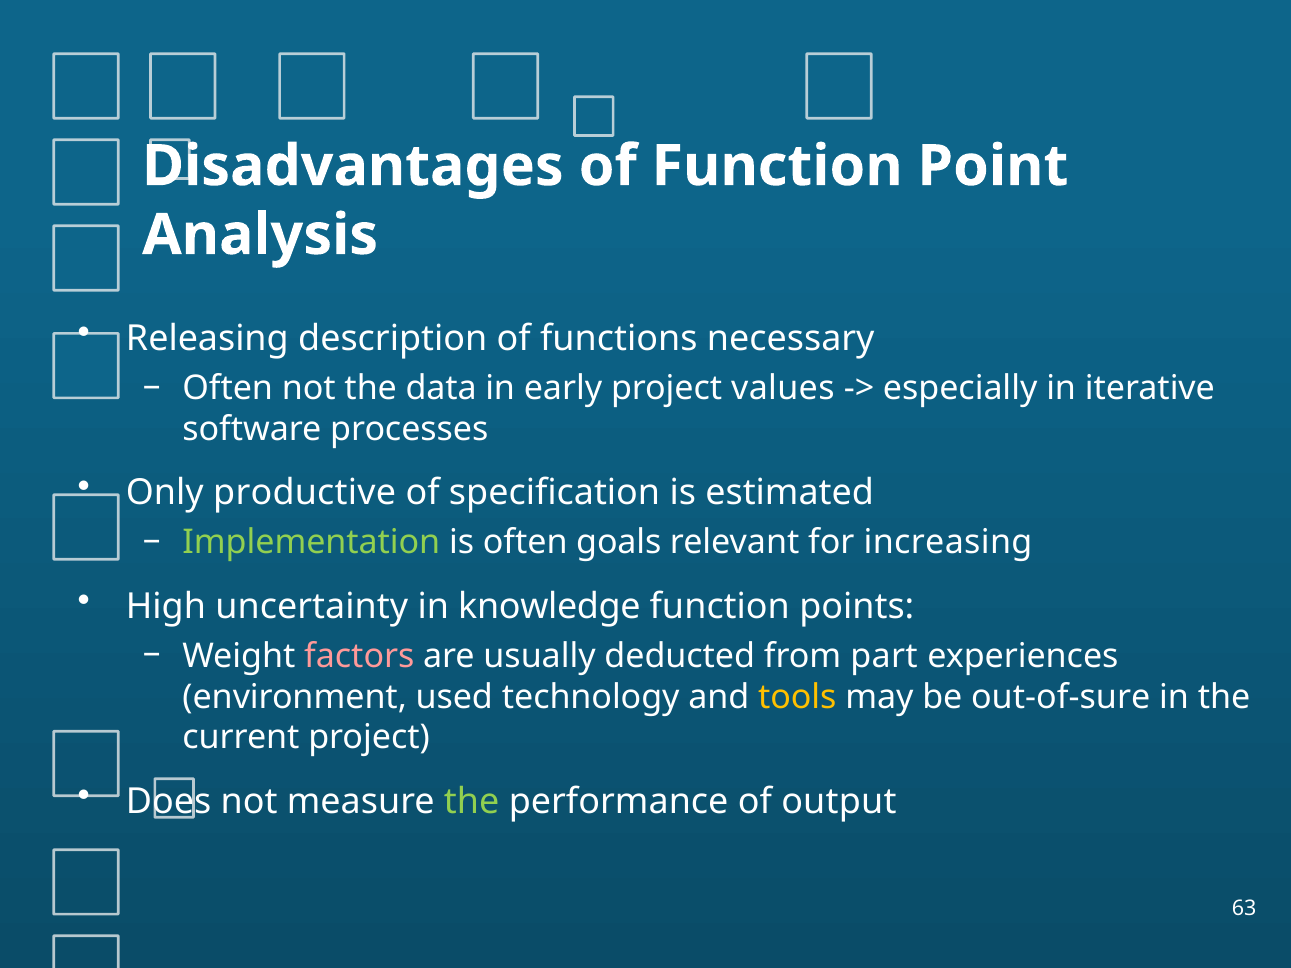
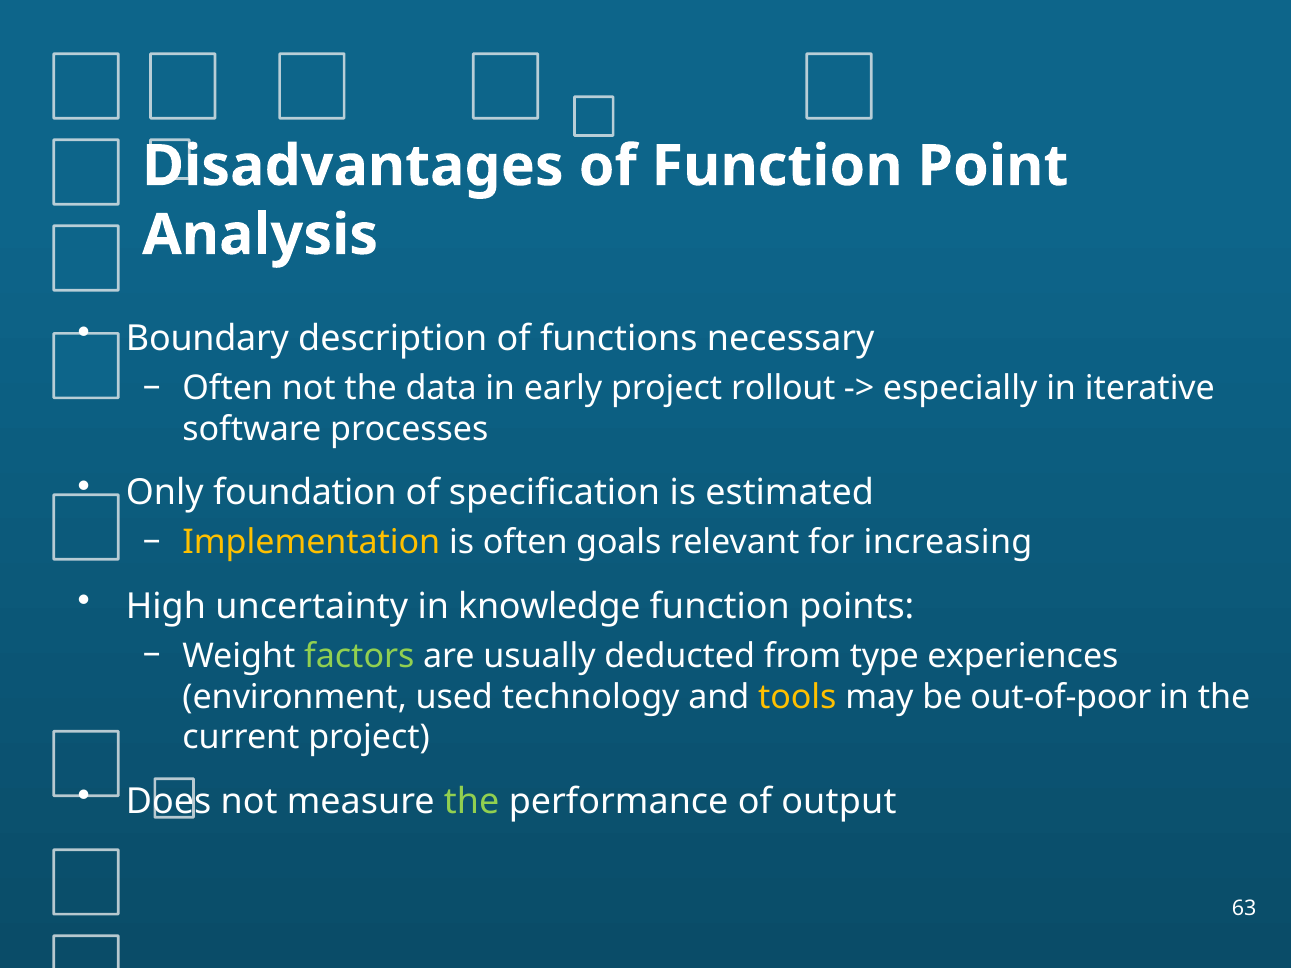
Releasing: Releasing -> Boundary
values: values -> rollout
productive: productive -> foundation
Implementation colour: light green -> yellow
factors colour: pink -> light green
part: part -> type
out-of-sure: out-of-sure -> out-of-poor
